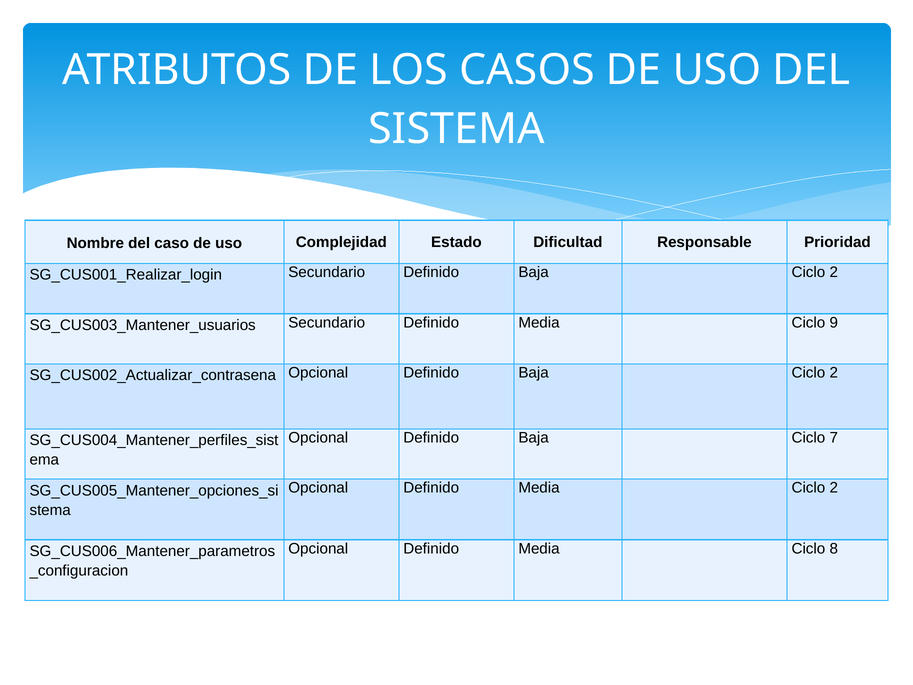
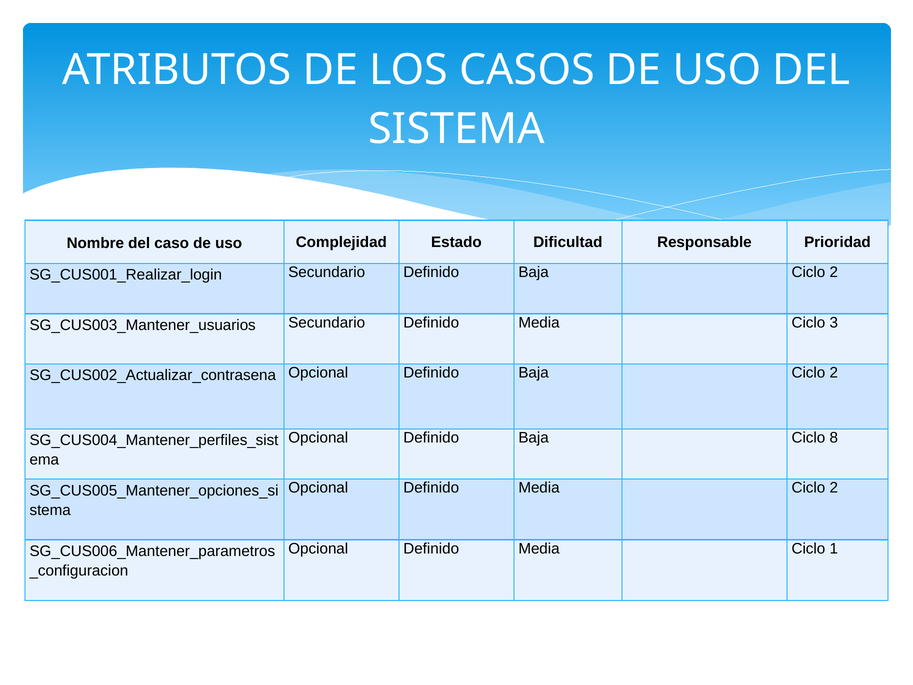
9: 9 -> 3
7: 7 -> 8
8: 8 -> 1
